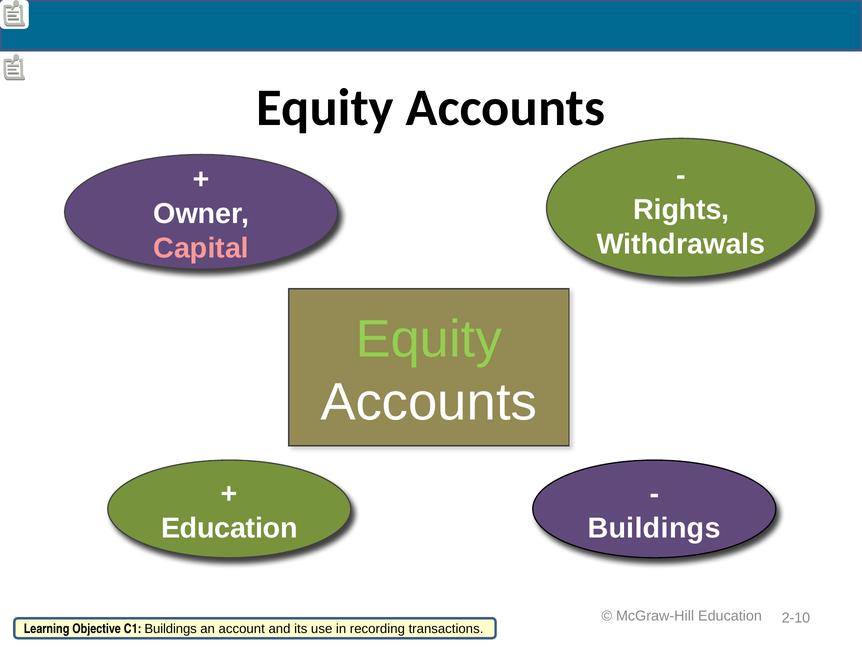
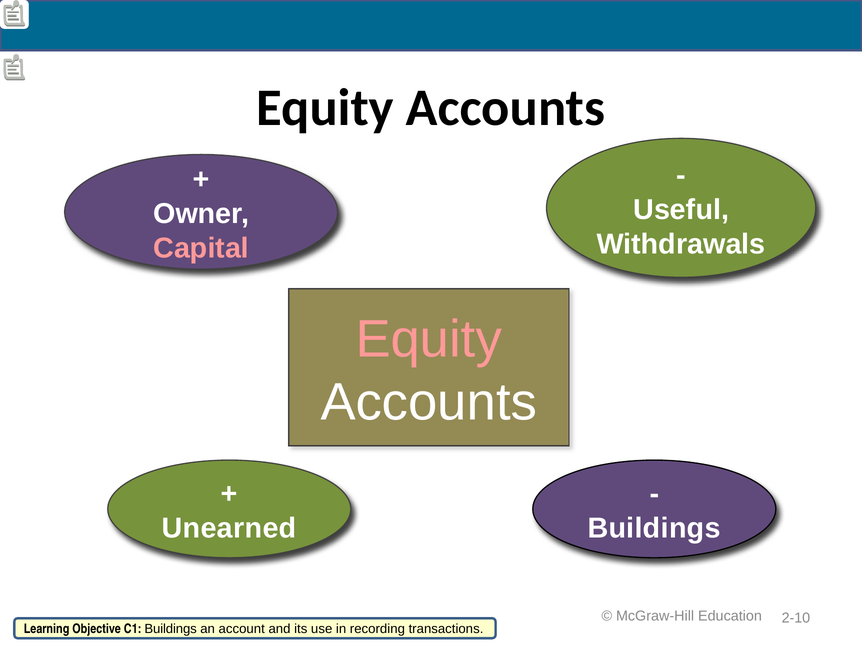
Rights: Rights -> Useful
Equity at (429, 339) colour: light green -> pink
Education at (229, 528): Education -> Unearned
